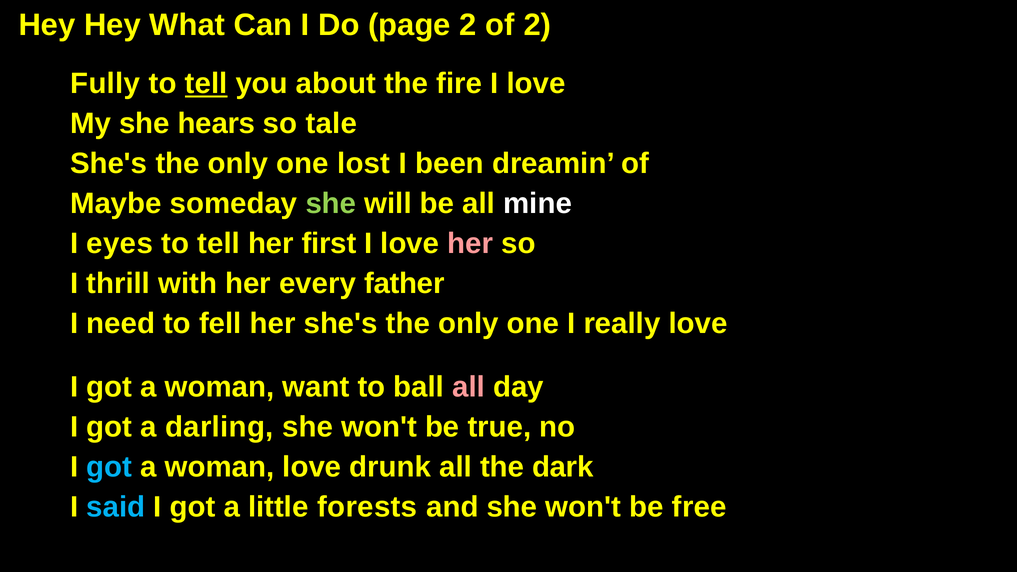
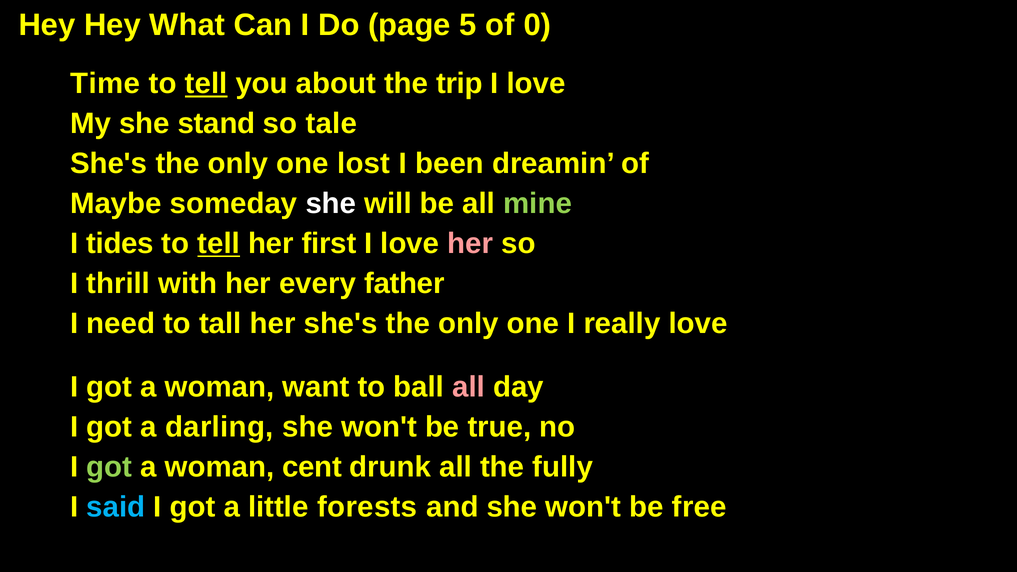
page 2: 2 -> 5
of 2: 2 -> 0
Fully: Fully -> Time
fire: fire -> trip
hears: hears -> stand
she at (331, 204) colour: light green -> white
mine colour: white -> light green
eyes: eyes -> tides
tell at (219, 244) underline: none -> present
fell: fell -> tall
got at (109, 467) colour: light blue -> light green
woman love: love -> cent
dark: dark -> fully
